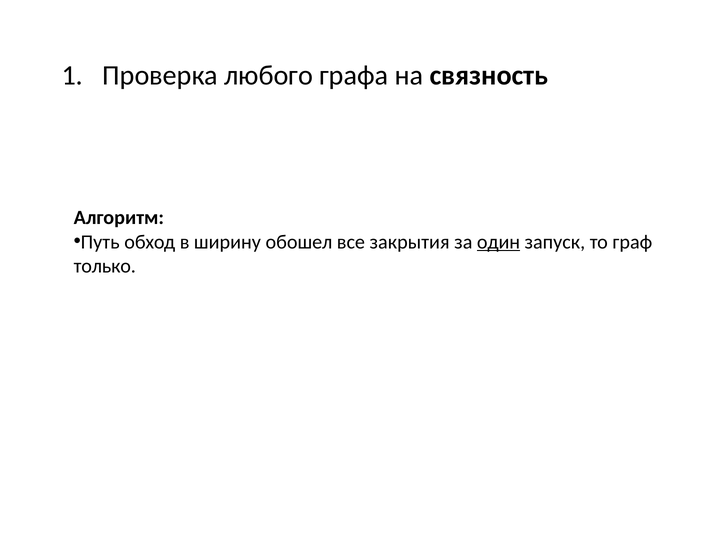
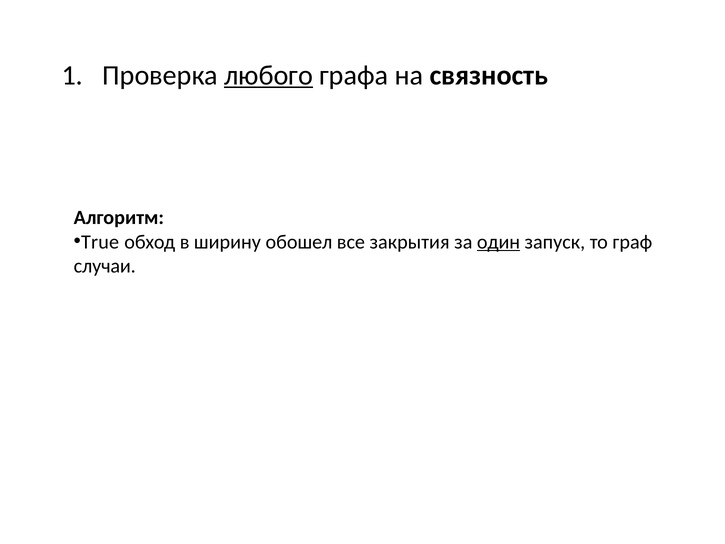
любого underline: none -> present
Путь: Путь -> True
только: только -> случаи
